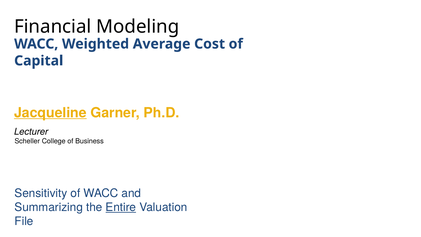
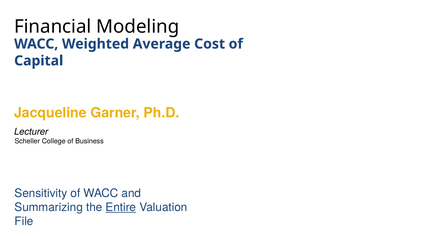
Jacqueline underline: present -> none
